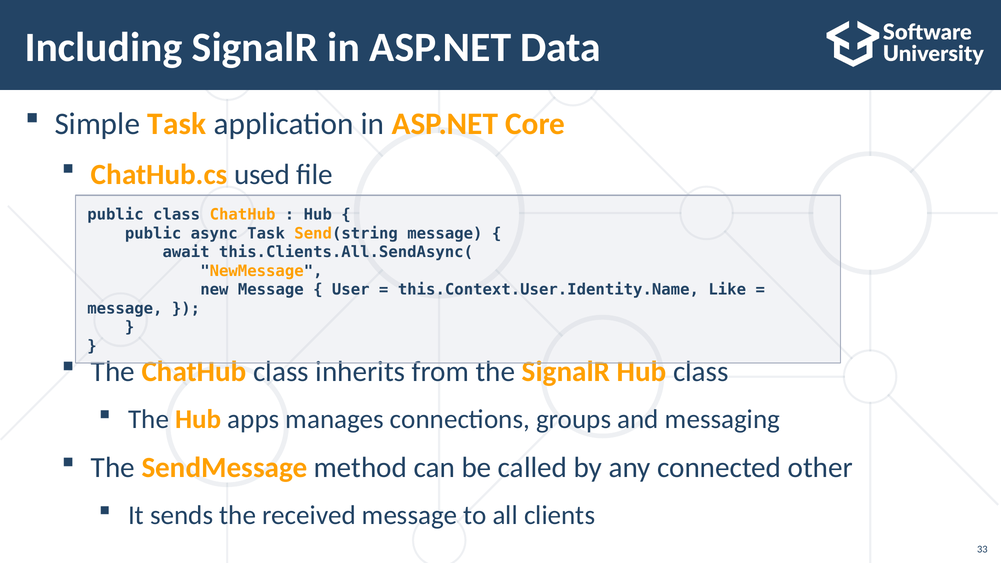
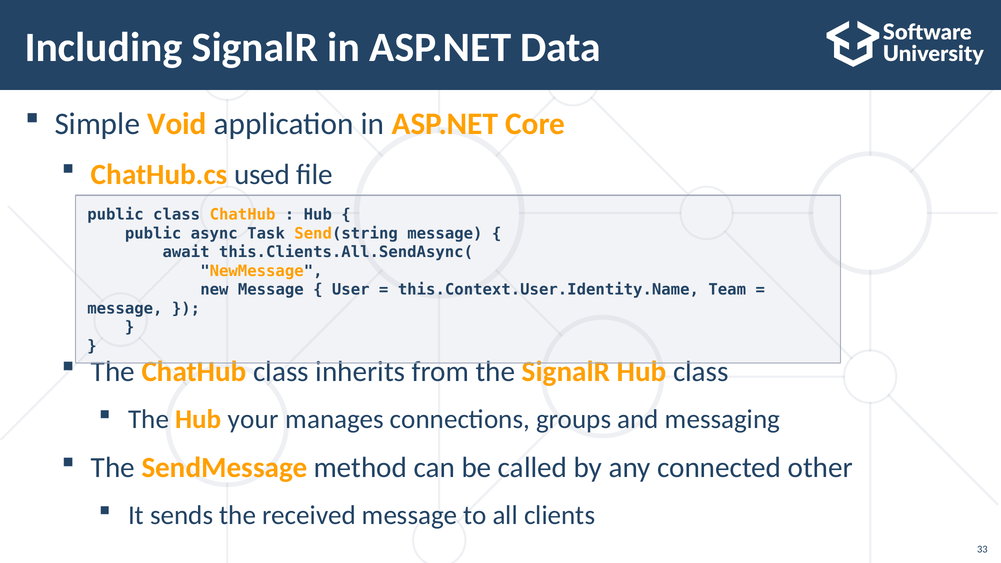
Simple Task: Task -> Void
Like: Like -> Team
apps: apps -> your
